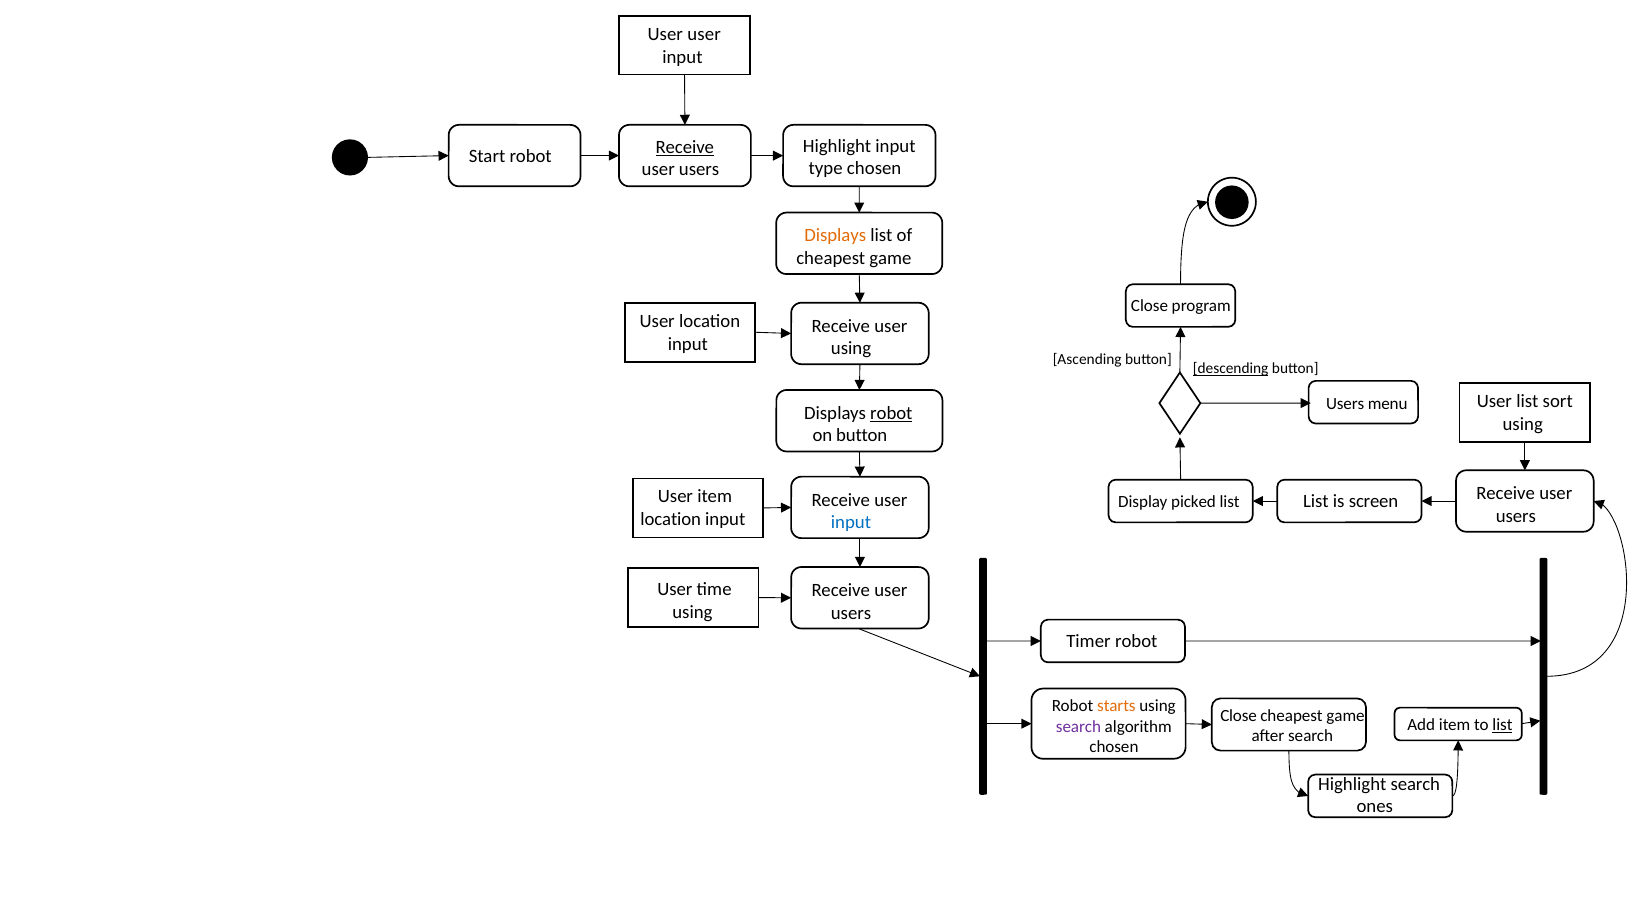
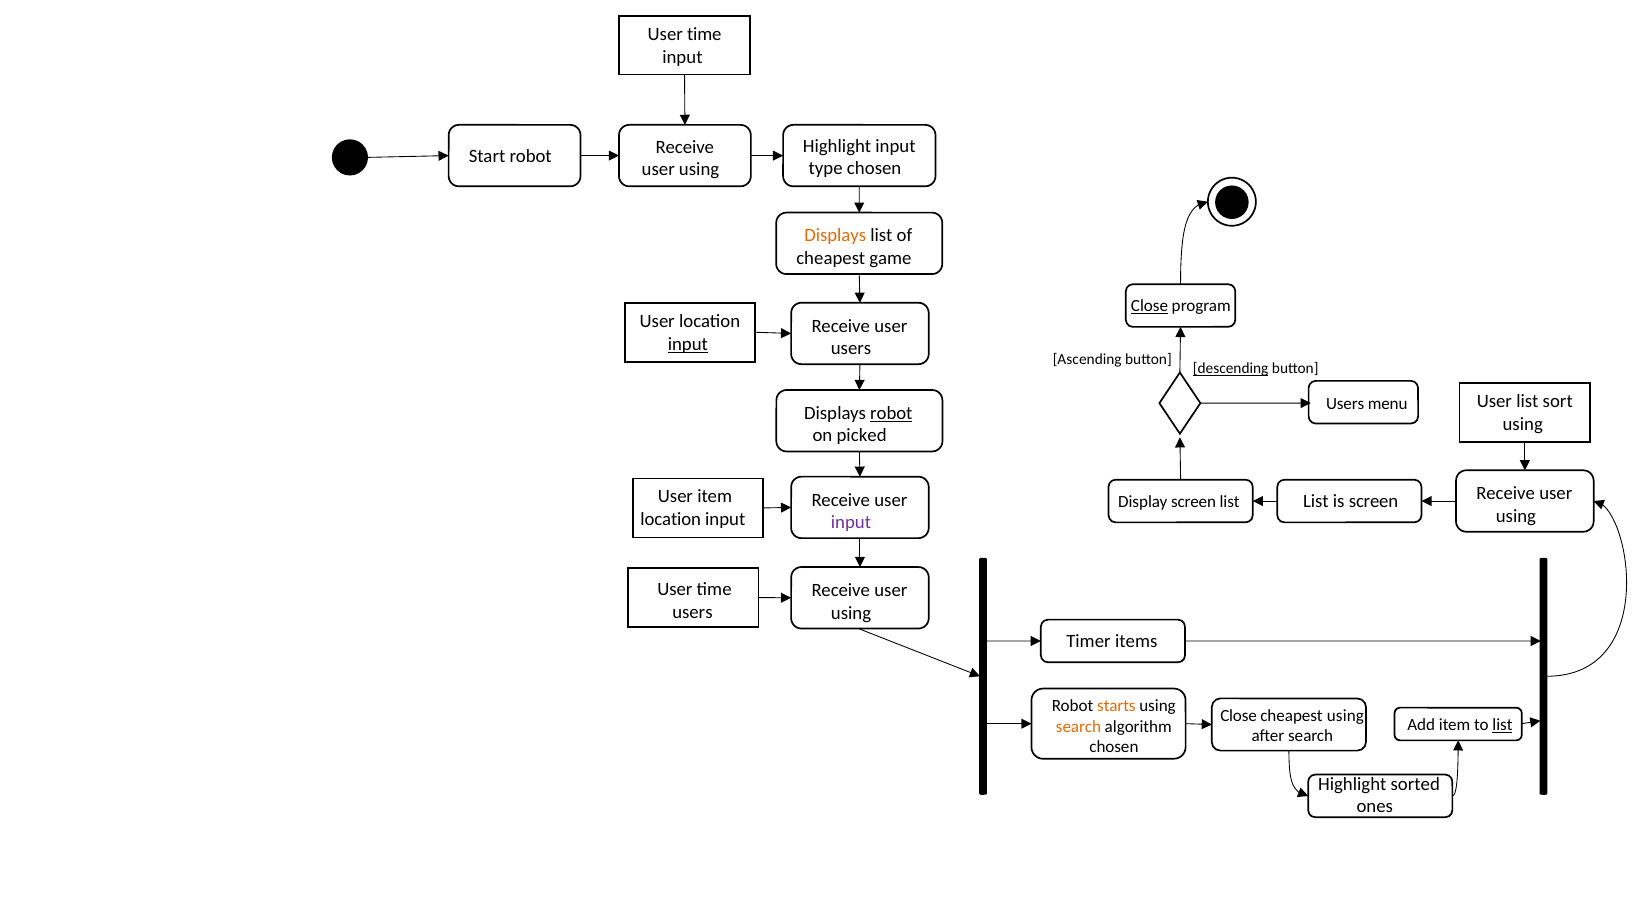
user at (704, 34): user -> time
Receive at (685, 147) underline: present -> none
users at (699, 170): users -> using
Close at (1149, 306) underline: none -> present
input at (688, 344) underline: none -> present
using at (851, 349): using -> users
on button: button -> picked
Display picked: picked -> screen
users at (1516, 516): users -> using
input at (851, 523) colour: blue -> purple
using at (692, 612): using -> users
users at (851, 613): users -> using
Timer robot: robot -> items
game at (1346, 715): game -> using
search at (1078, 727) colour: purple -> orange
Highlight search: search -> sorted
